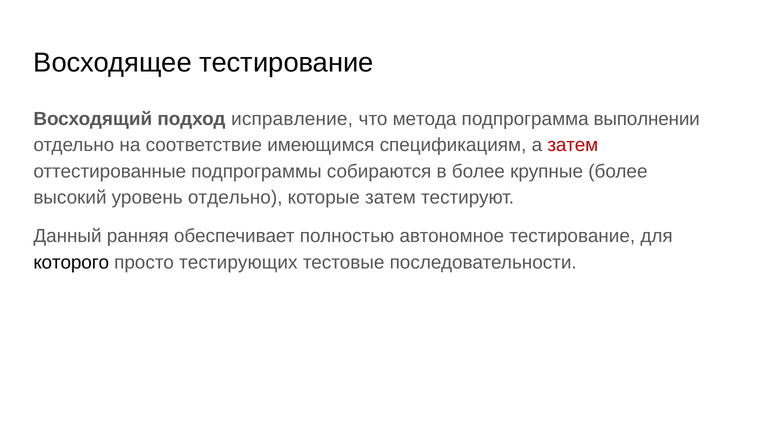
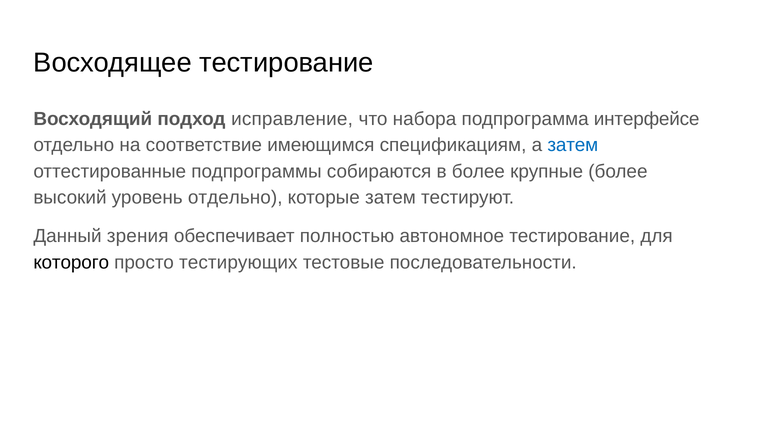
метода: метода -> набора
выполнении: выполнении -> интерфейсе
затем at (573, 145) colour: red -> blue
ранняя: ранняя -> зрения
